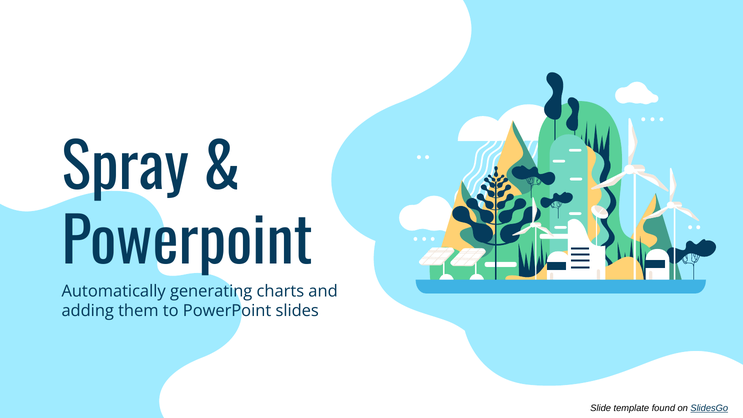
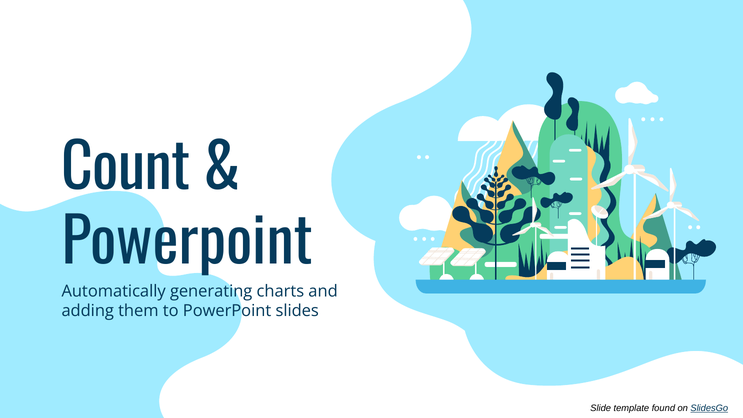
Spray: Spray -> Count
